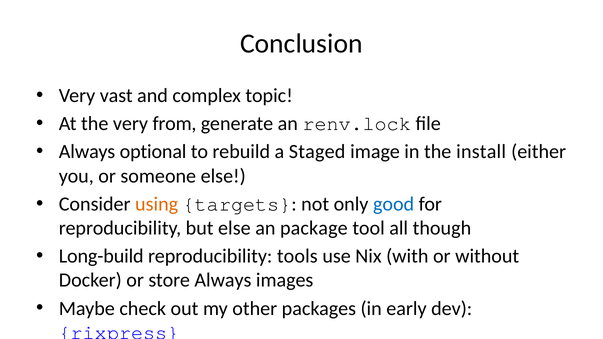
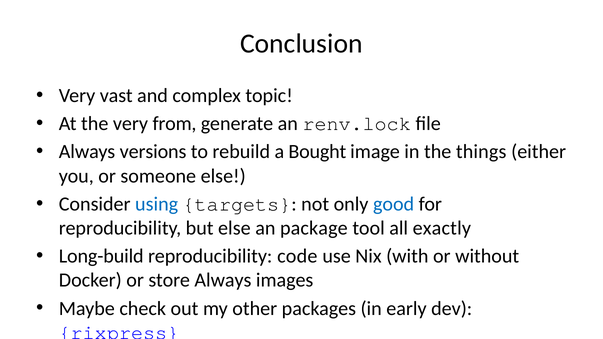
optional: optional -> versions
Staged: Staged -> Bought
install: install -> things
using colour: orange -> blue
though: though -> exactly
tools: tools -> code
